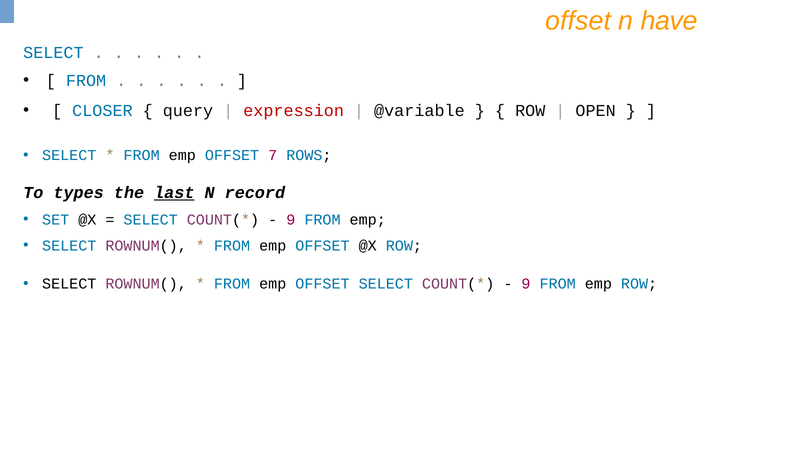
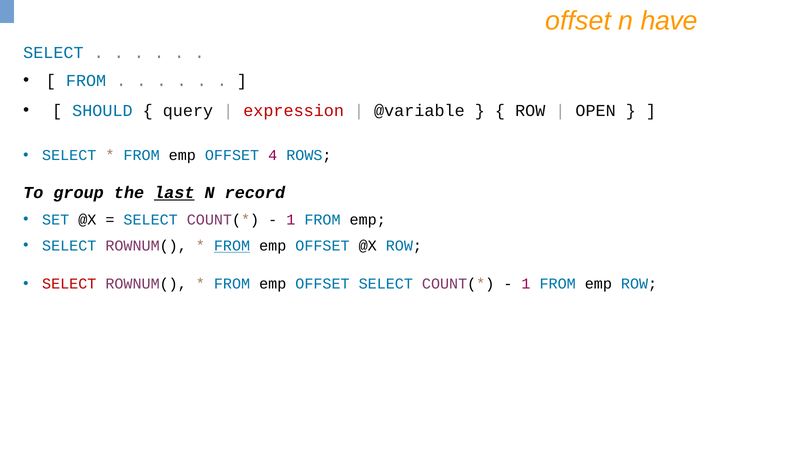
CLOSER: CLOSER -> SHOULD
7: 7 -> 4
types: types -> group
9 at (291, 220): 9 -> 1
FROM at (232, 246) underline: none -> present
SELECT at (69, 284) colour: black -> red
9 at (526, 284): 9 -> 1
